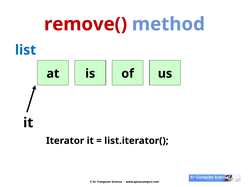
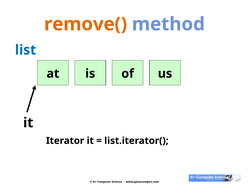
remove( colour: red -> orange
